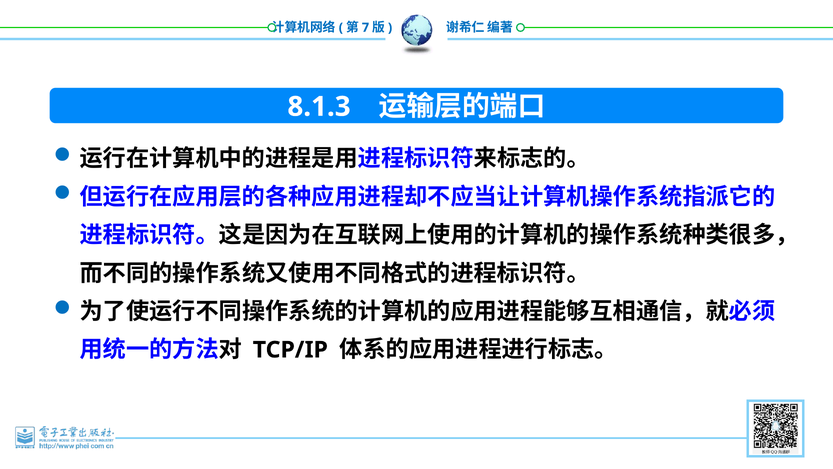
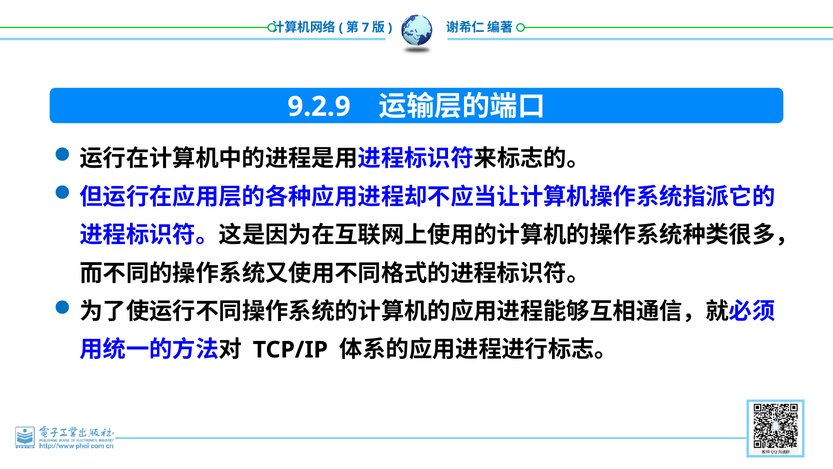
8.1.3: 8.1.3 -> 9.2.9
